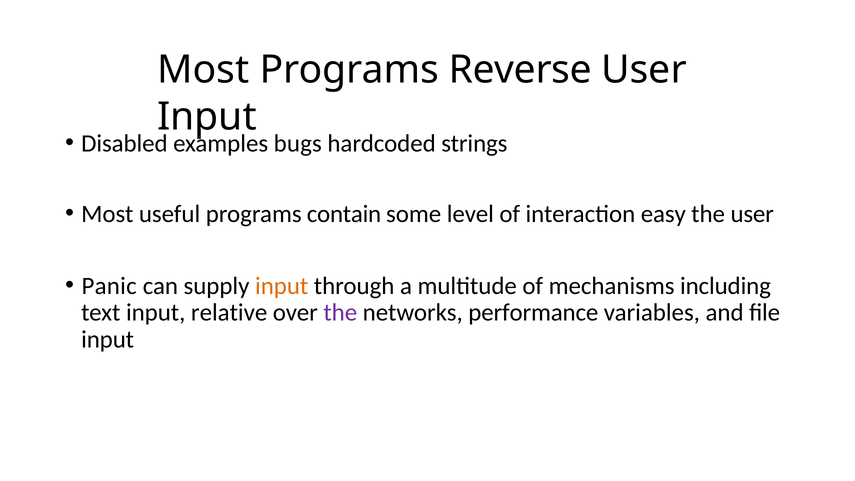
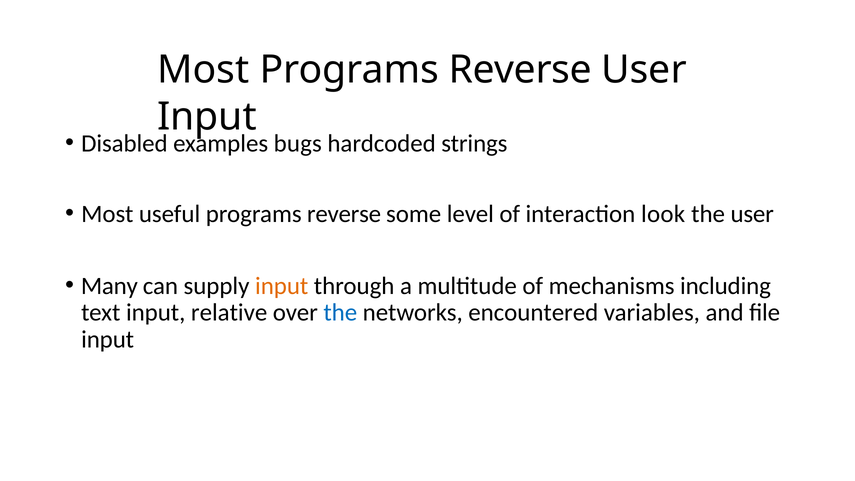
useful programs contain: contain -> reverse
easy: easy -> look
Panic: Panic -> Many
the at (340, 313) colour: purple -> blue
performance: performance -> encountered
